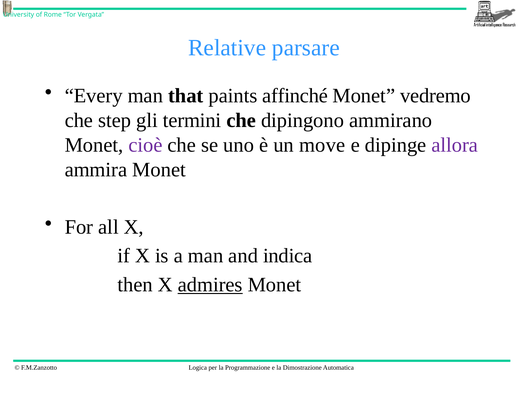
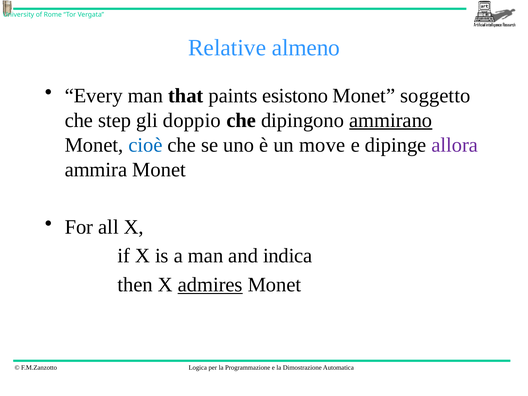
parsare: parsare -> almeno
affinché: affinché -> esistono
vedremo: vedremo -> soggetto
termini: termini -> doppio
ammirano underline: none -> present
cioè colour: purple -> blue
